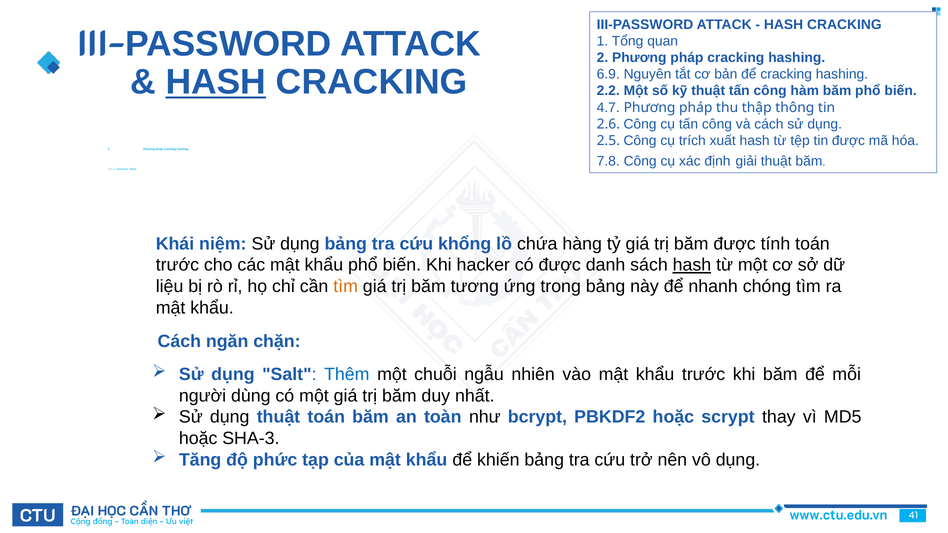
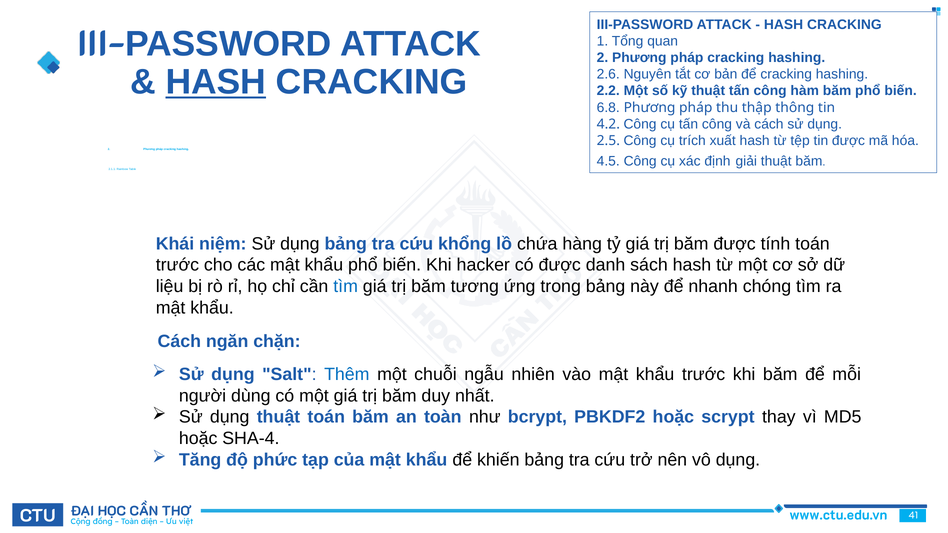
6.9: 6.9 -> 2.6
4.7: 4.7 -> 6.8
2.6: 2.6 -> 4.2
7.8: 7.8 -> 4.5
hash at (692, 265) underline: present -> none
tìm at (346, 287) colour: orange -> blue
SHA-3: SHA-3 -> SHA-4
